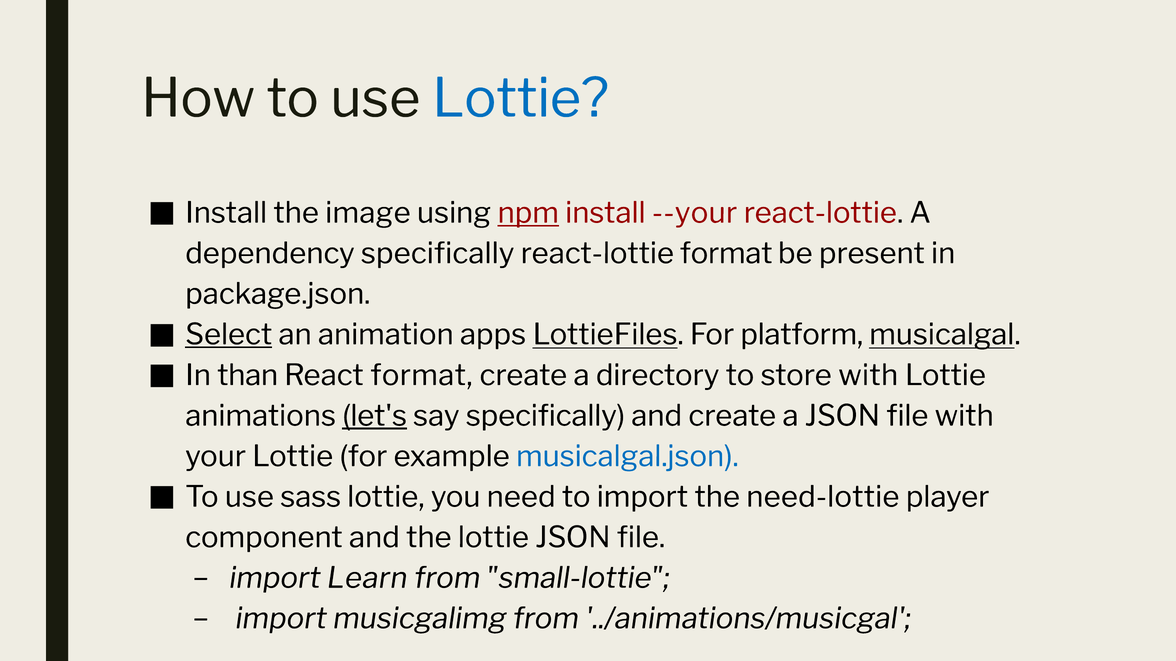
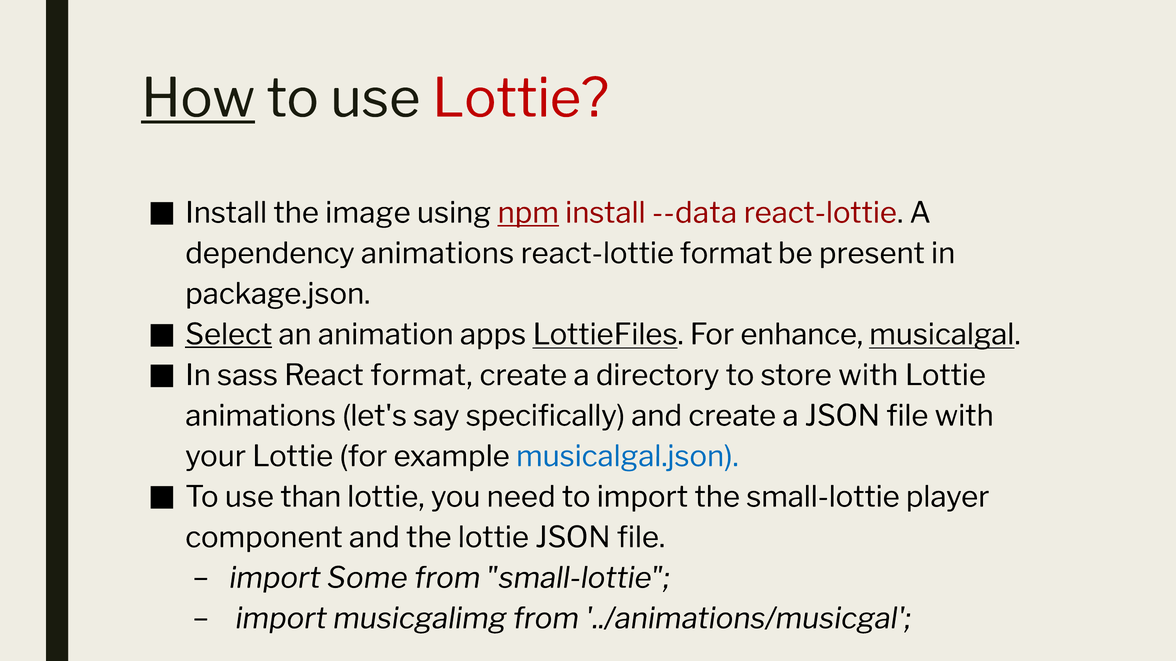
How underline: none -> present
Lottie at (521, 99) colour: blue -> red
--your: --your -> --data
dependency specifically: specifically -> animations
platform: platform -> enhance
than: than -> sass
let's underline: present -> none
sass: sass -> than
the need-lottie: need-lottie -> small-lottie
Learn: Learn -> Some
